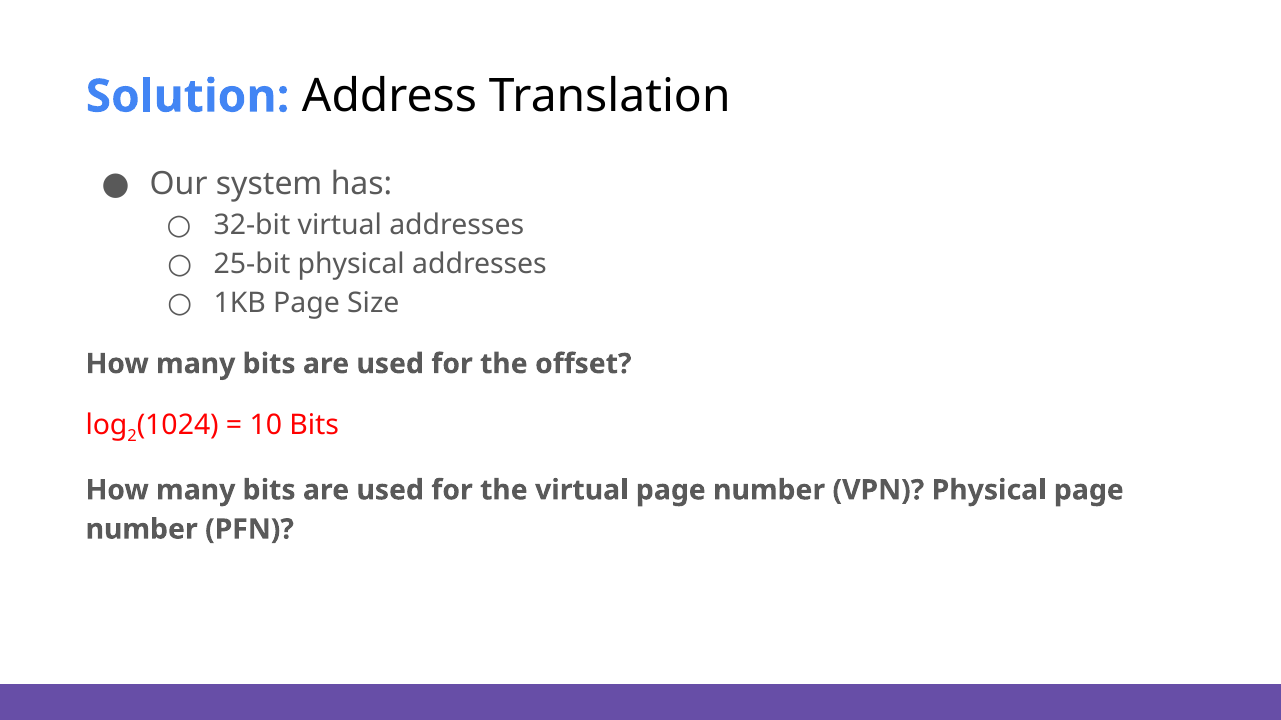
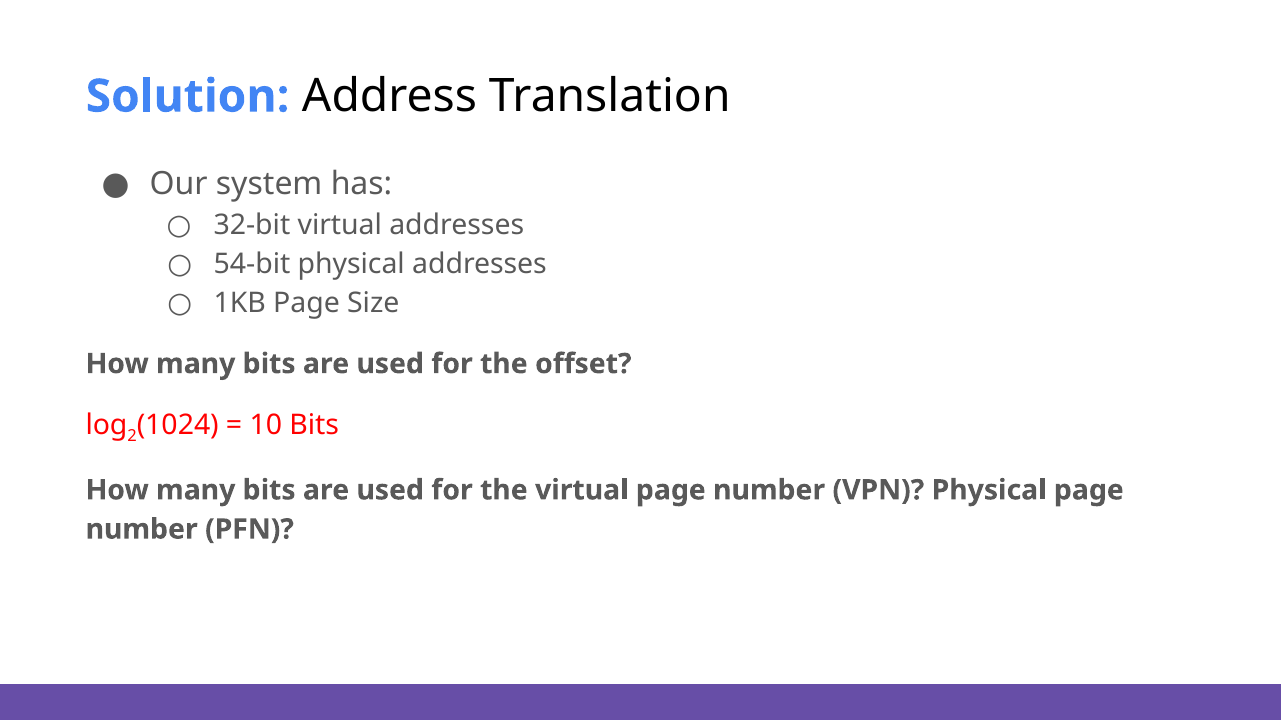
25-bit: 25-bit -> 54-bit
